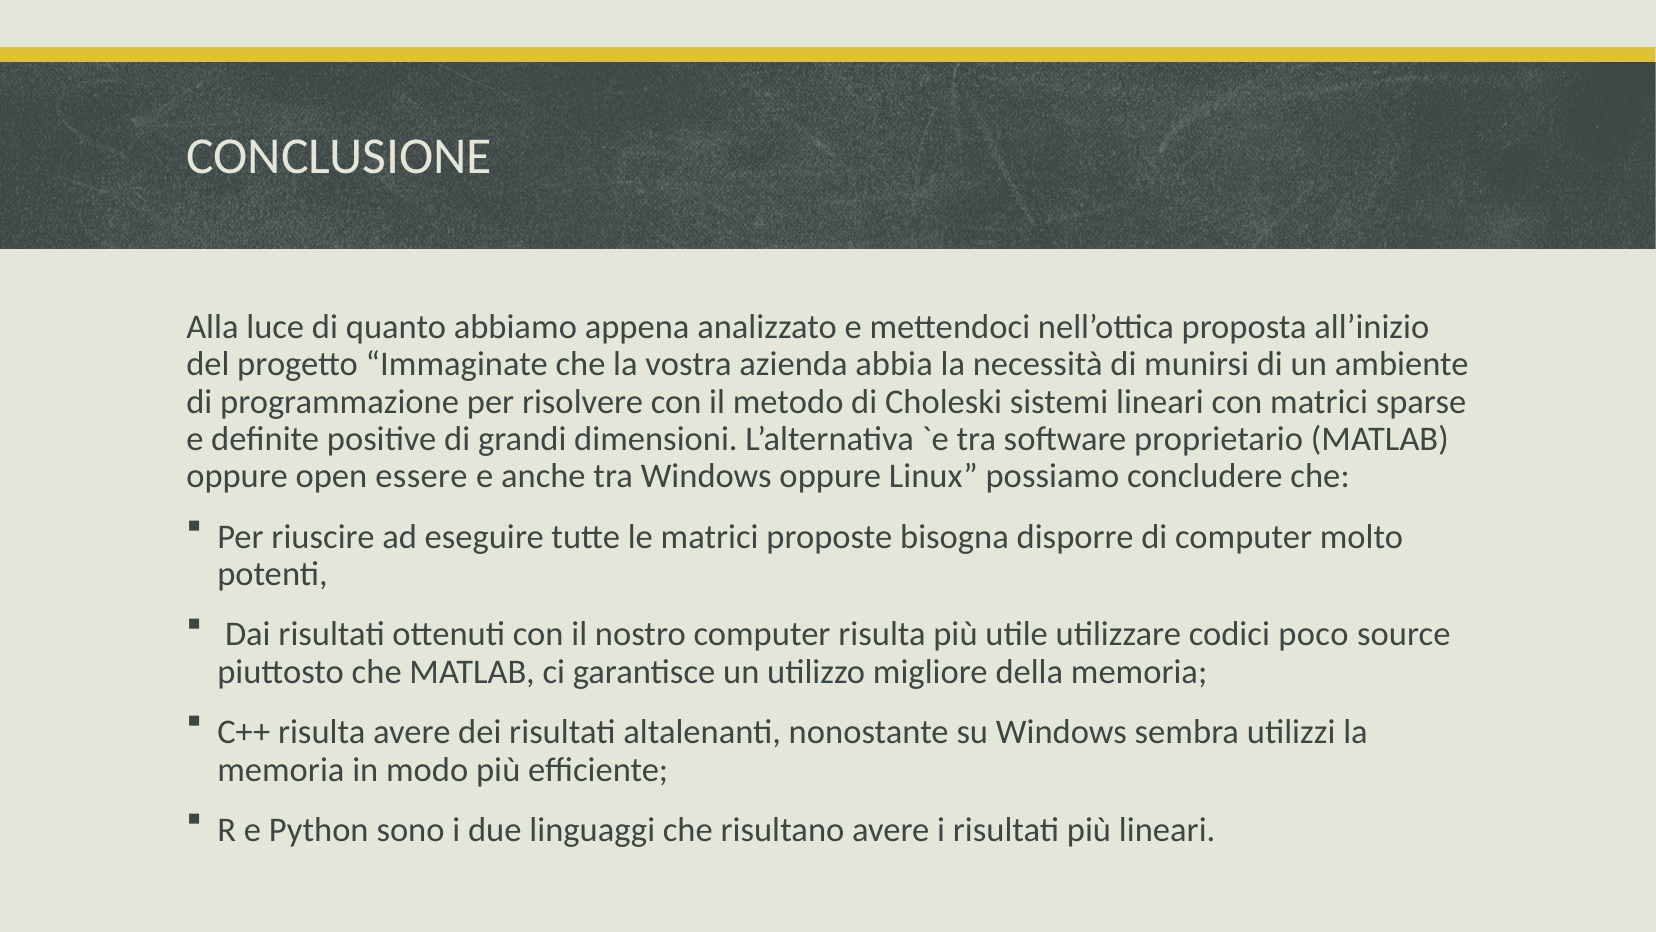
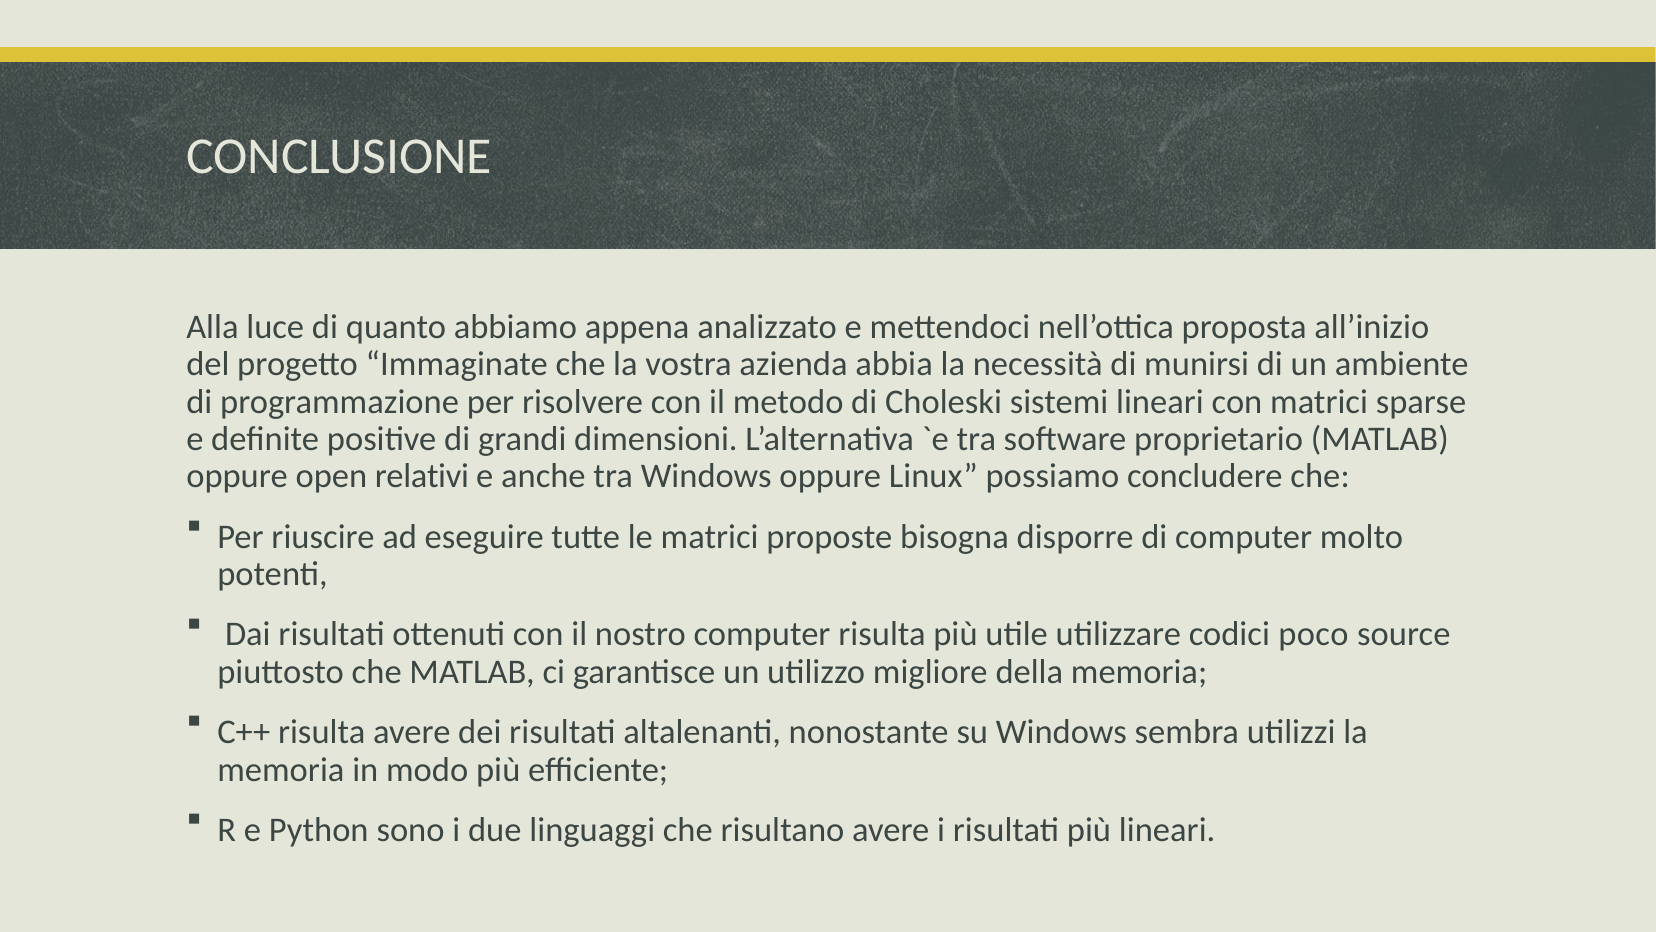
essere: essere -> relativi
